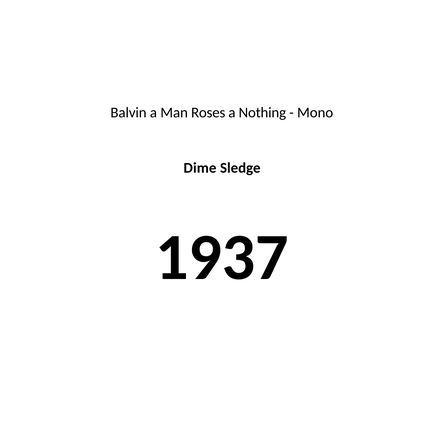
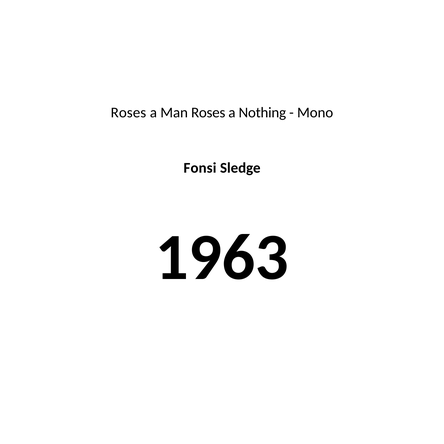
Balvin at (129, 112): Balvin -> Roses
Dime: Dime -> Fonsi
1937: 1937 -> 1963
